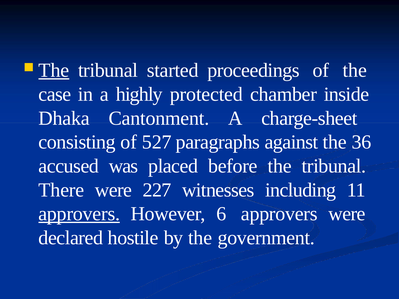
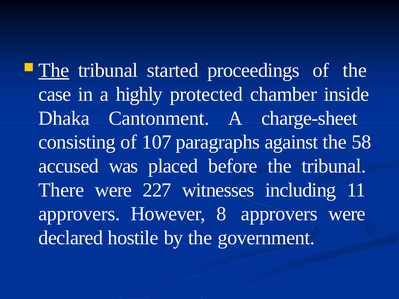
527: 527 -> 107
36: 36 -> 58
approvers at (79, 214) underline: present -> none
6: 6 -> 8
